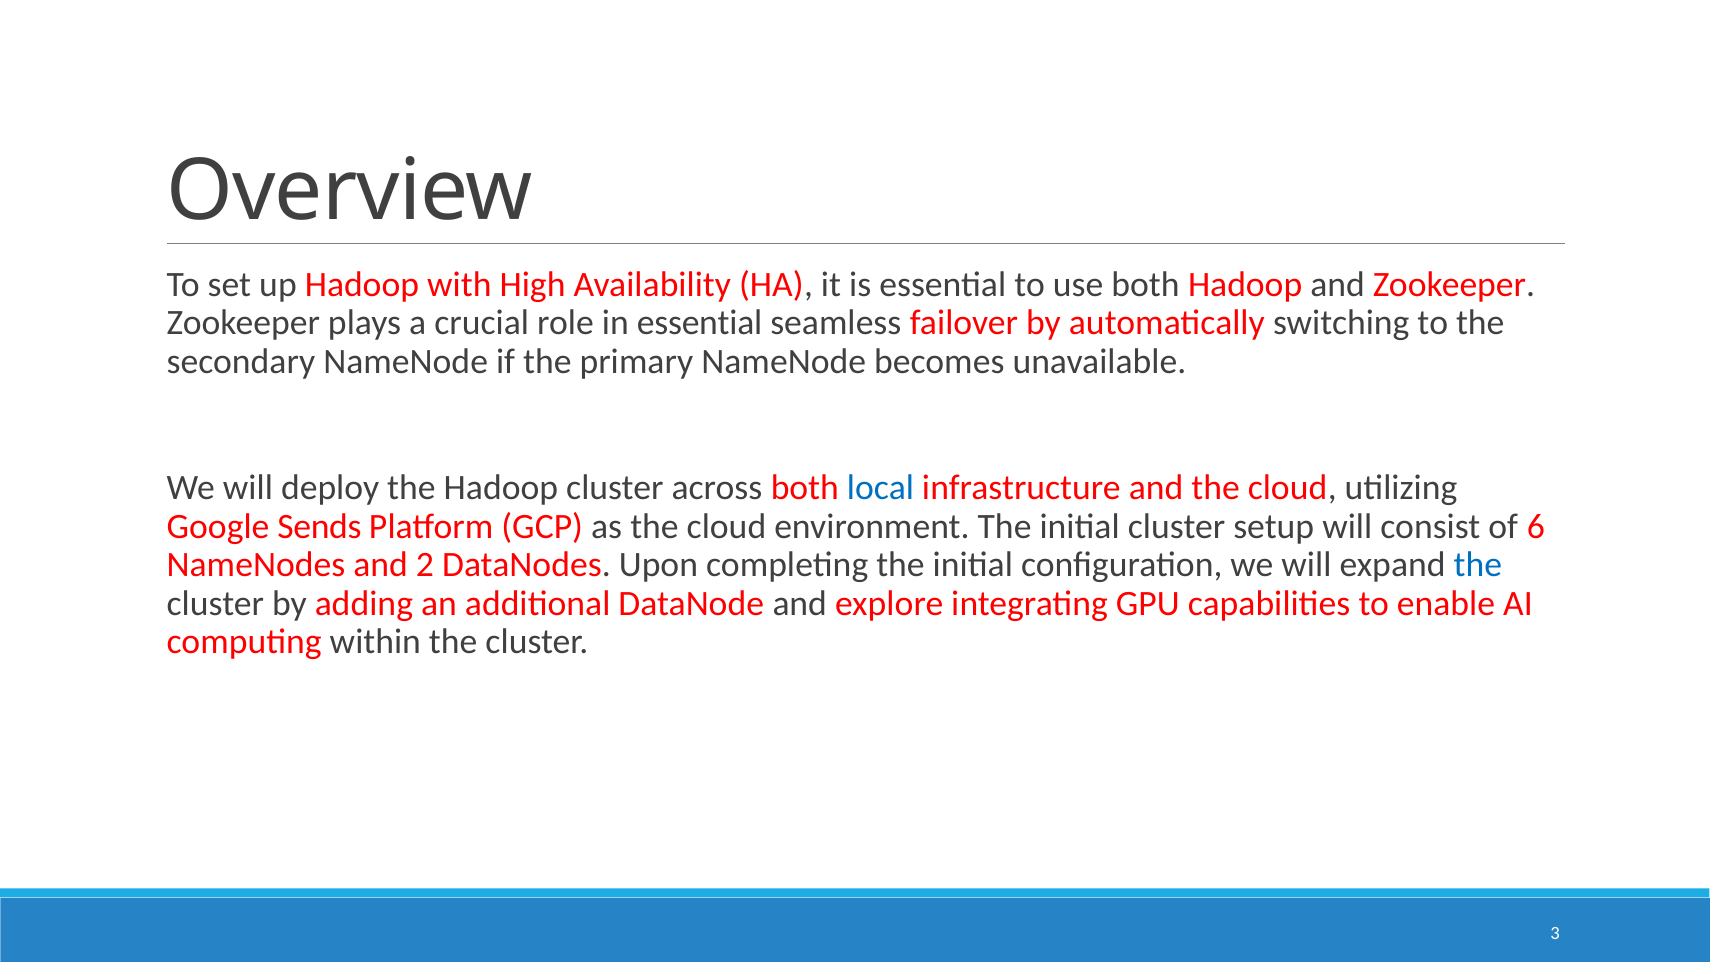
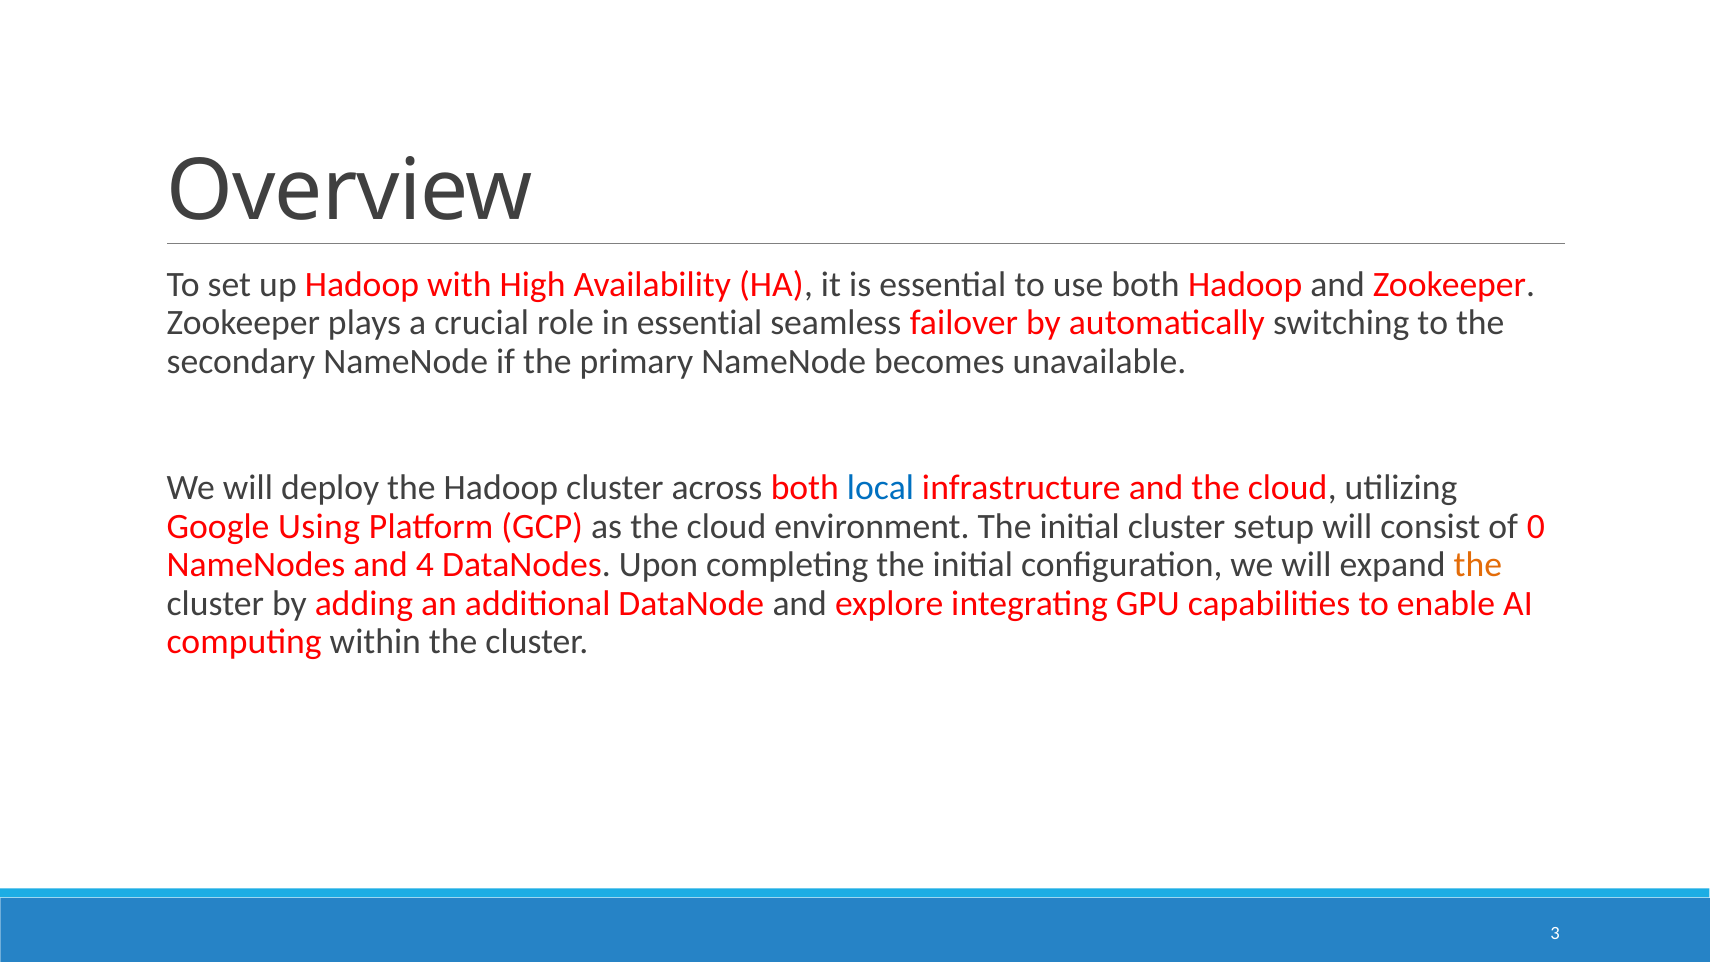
Sends: Sends -> Using
6: 6 -> 0
2: 2 -> 4
the at (1478, 565) colour: blue -> orange
